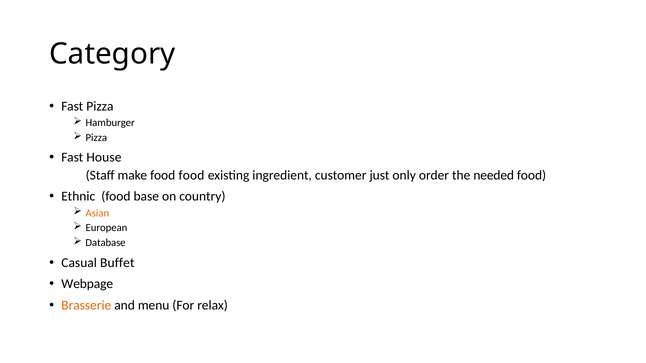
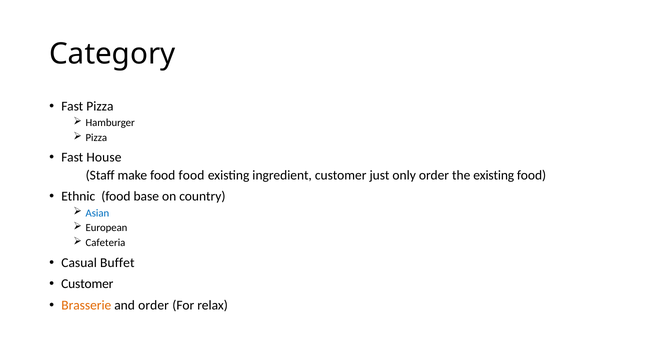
the needed: needed -> existing
Asian colour: orange -> blue
Database: Database -> Cafeteria
Webpage at (87, 284): Webpage -> Customer
and menu: menu -> order
